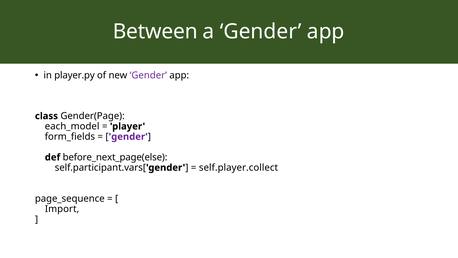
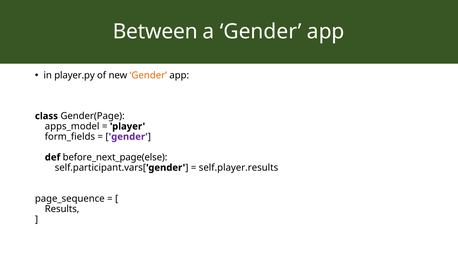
Gender at (148, 75) colour: purple -> orange
each_model: each_model -> apps_model
self.player.collect: self.player.collect -> self.player.results
Import: Import -> Results
